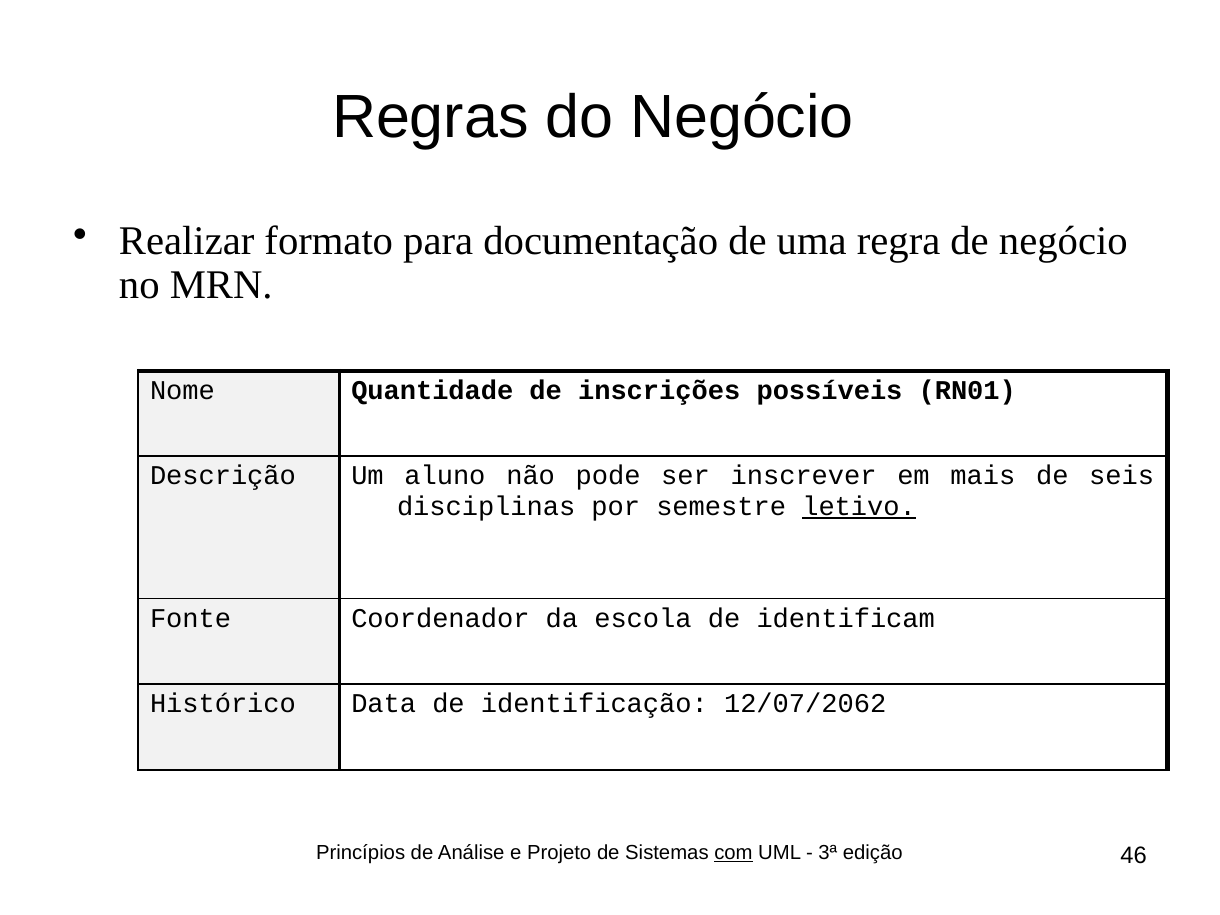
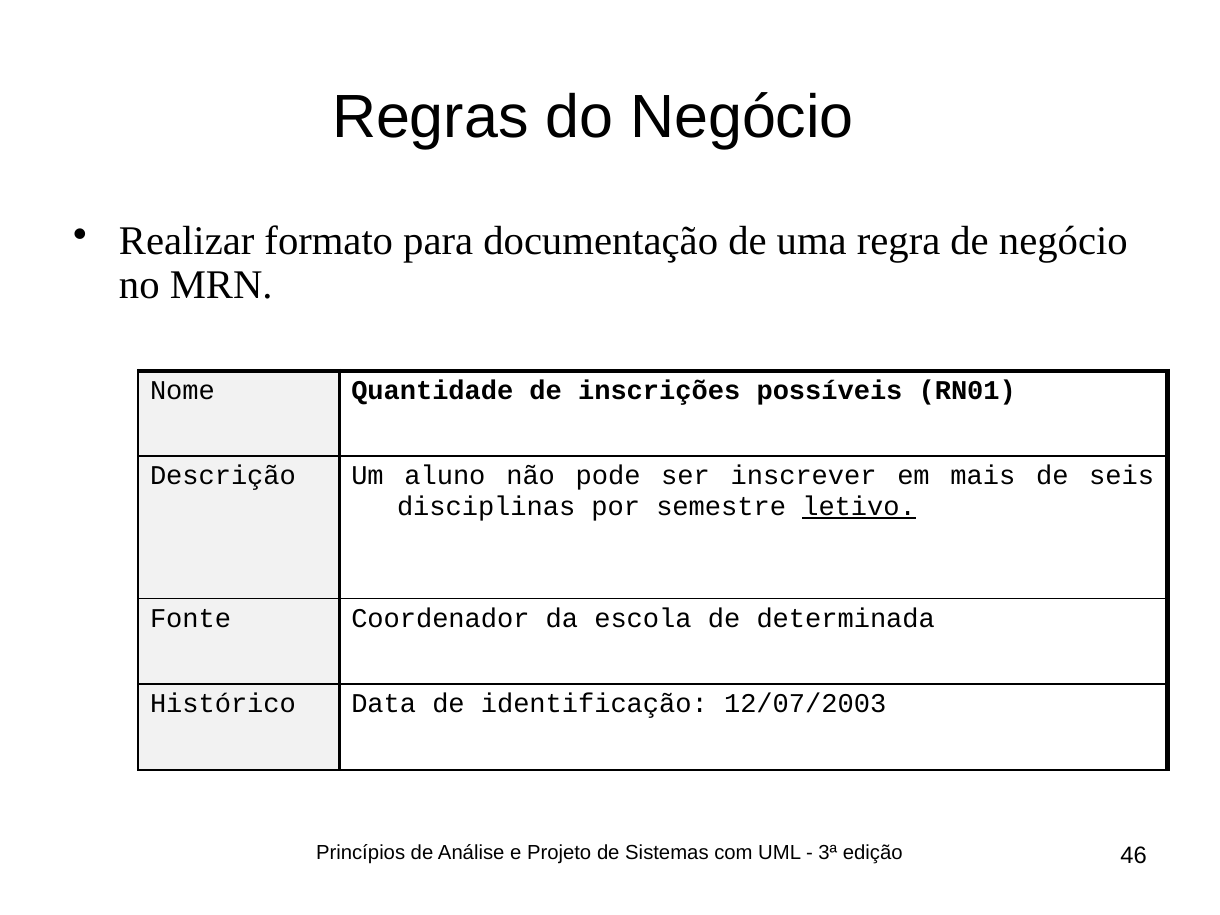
identificam: identificam -> determinada
12/07/2062: 12/07/2062 -> 12/07/2003
com underline: present -> none
